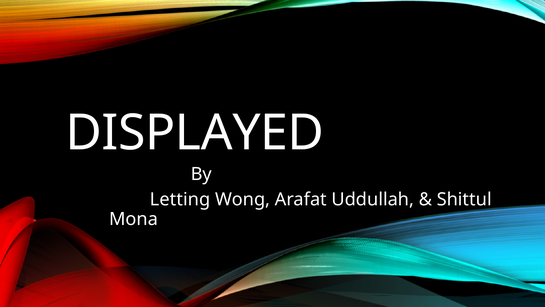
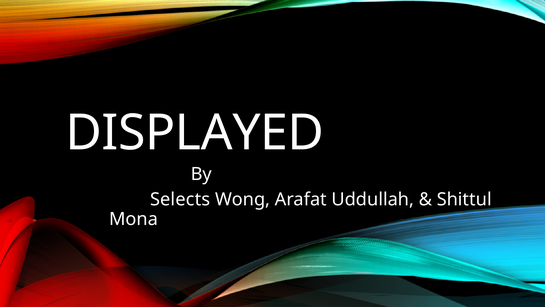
Letting: Letting -> Selects
